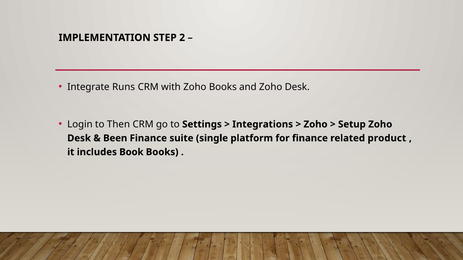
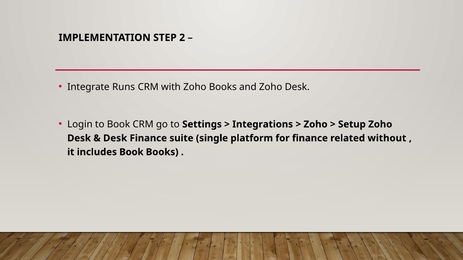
to Then: Then -> Book
Been at (115, 138): Been -> Desk
product: product -> without
